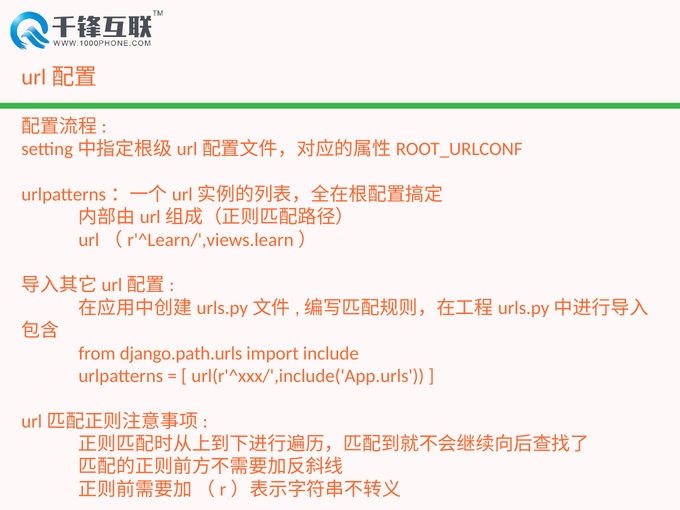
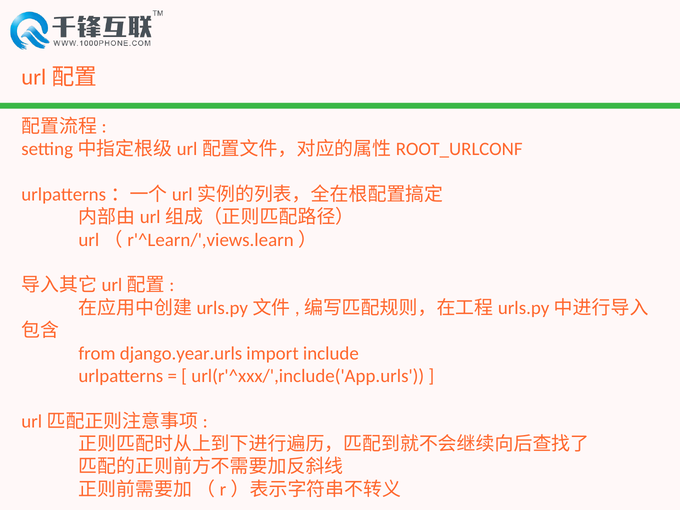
django.path.urls: django.path.urls -> django.year.urls
